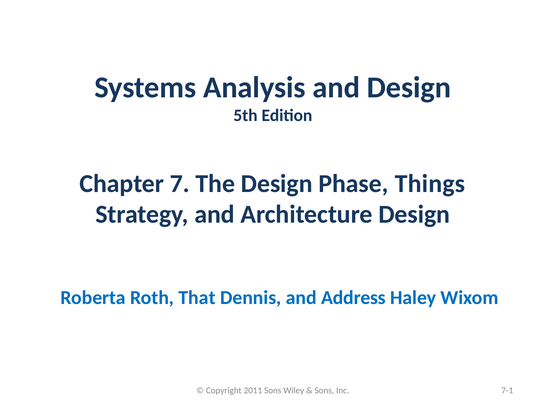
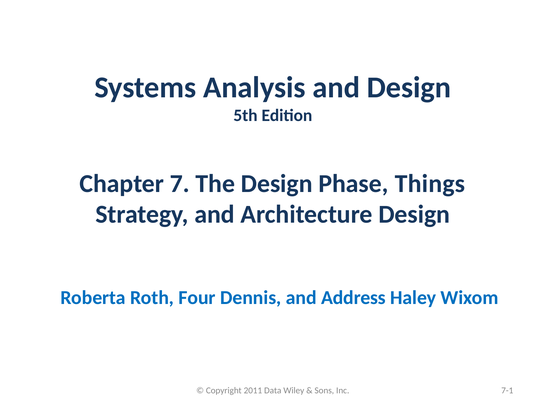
That: That -> Four
2011 Sons: Sons -> Data
